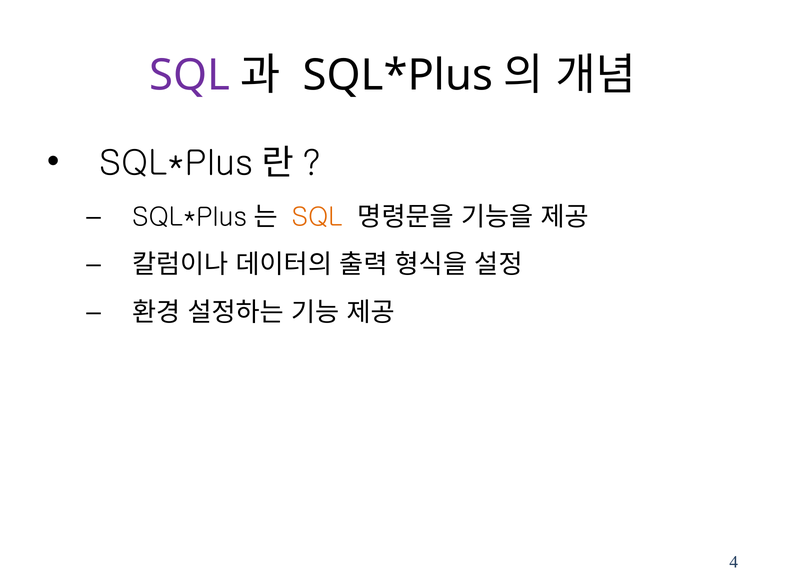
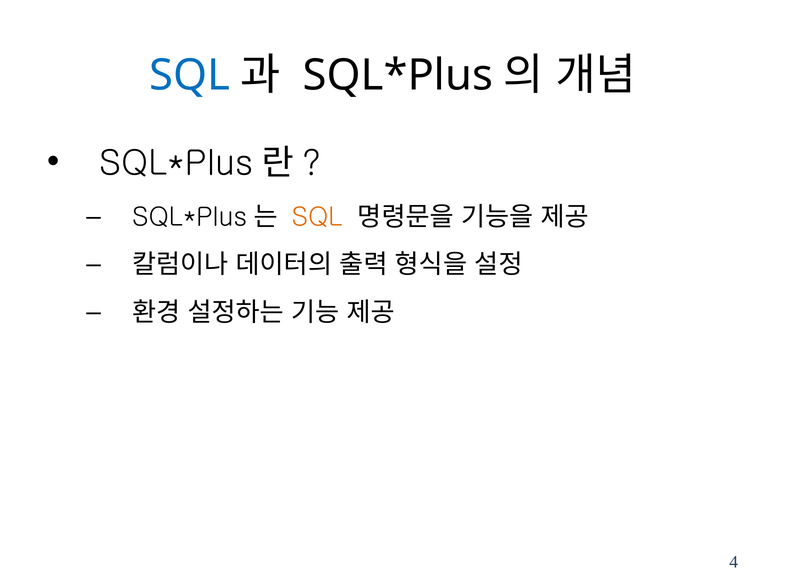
SQL at (189, 76) colour: purple -> blue
